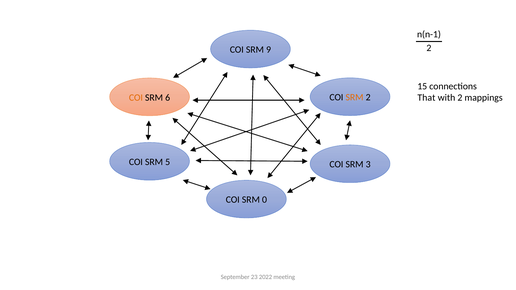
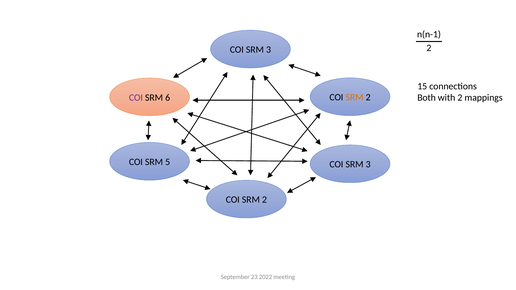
9 at (269, 50): 9 -> 3
COI at (136, 98) colour: orange -> purple
That: That -> Both
0 at (264, 200): 0 -> 2
